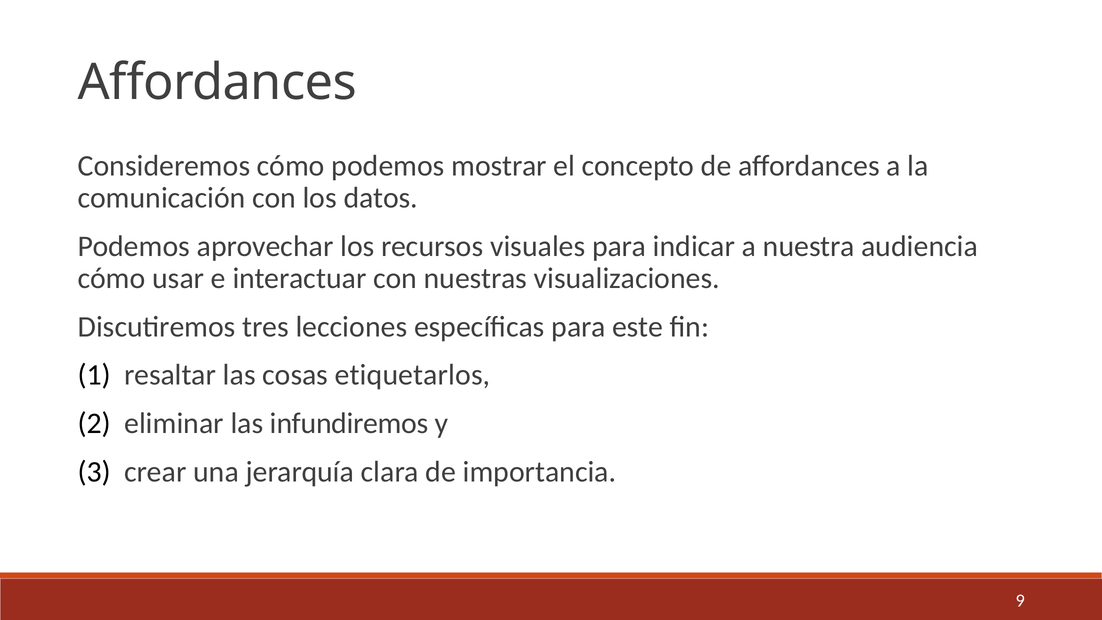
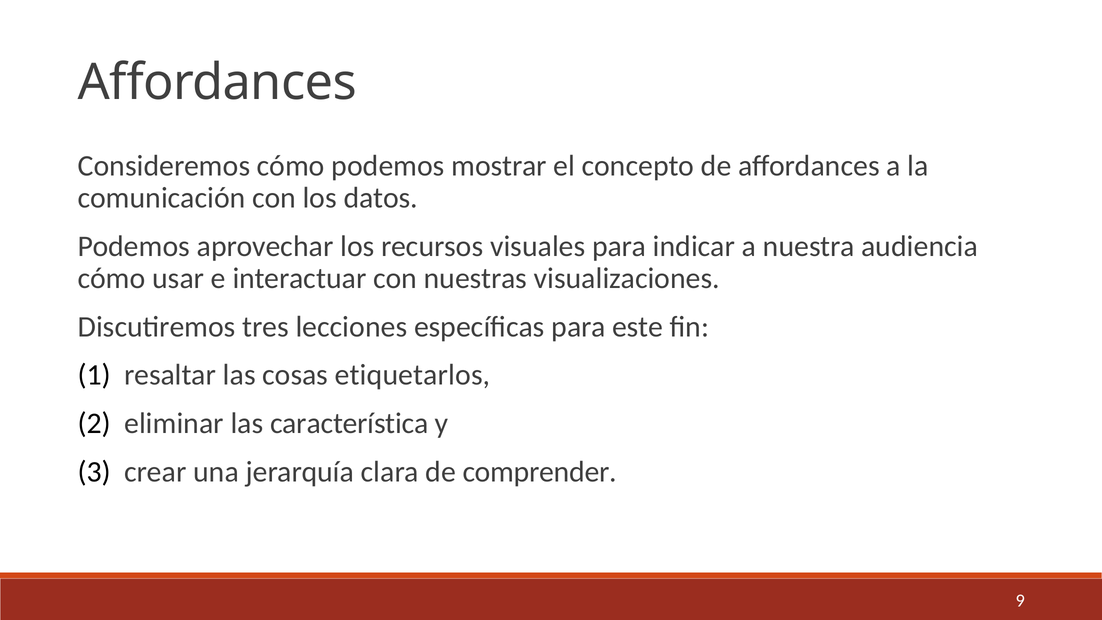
infundiremos: infundiremos -> característica
importancia: importancia -> comprender
